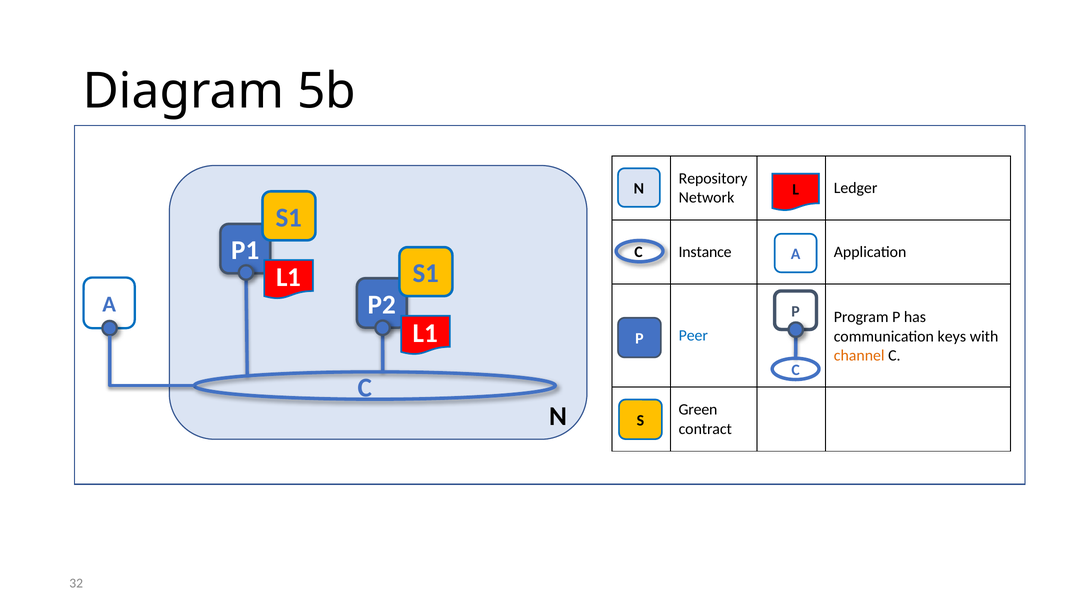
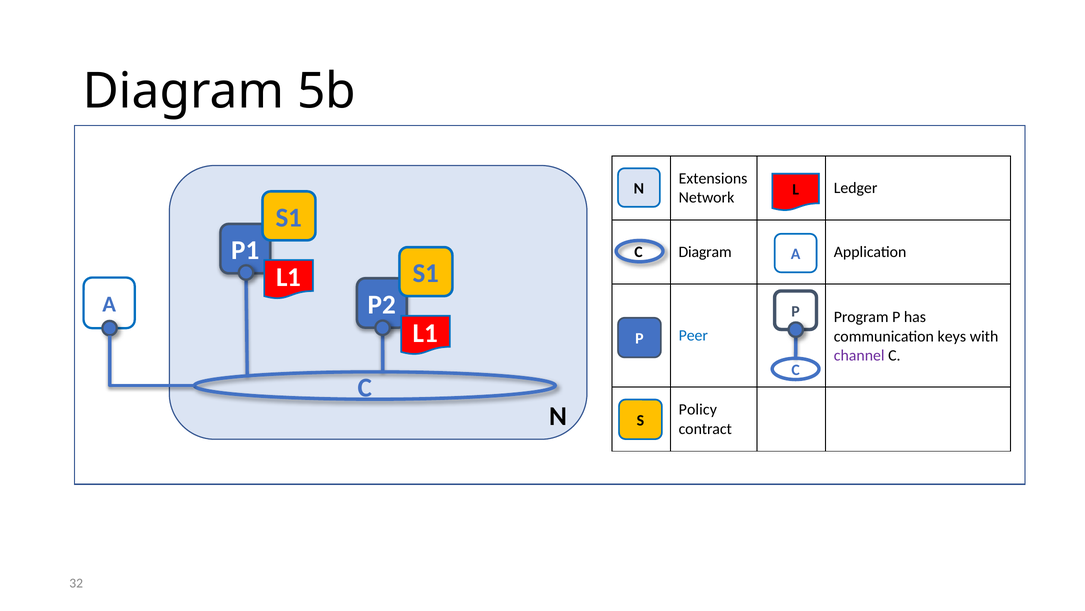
Repository: Repository -> Extensions
Instance at (705, 252): Instance -> Diagram
channel colour: orange -> purple
Green: Green -> Policy
